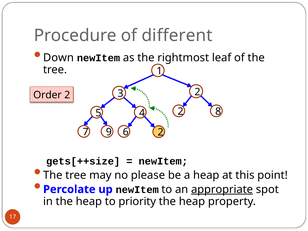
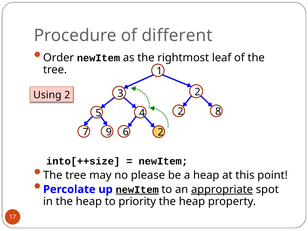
Down: Down -> Order
Order: Order -> Using
gets[++size: gets[++size -> into[++size
newItem at (137, 190) underline: none -> present
